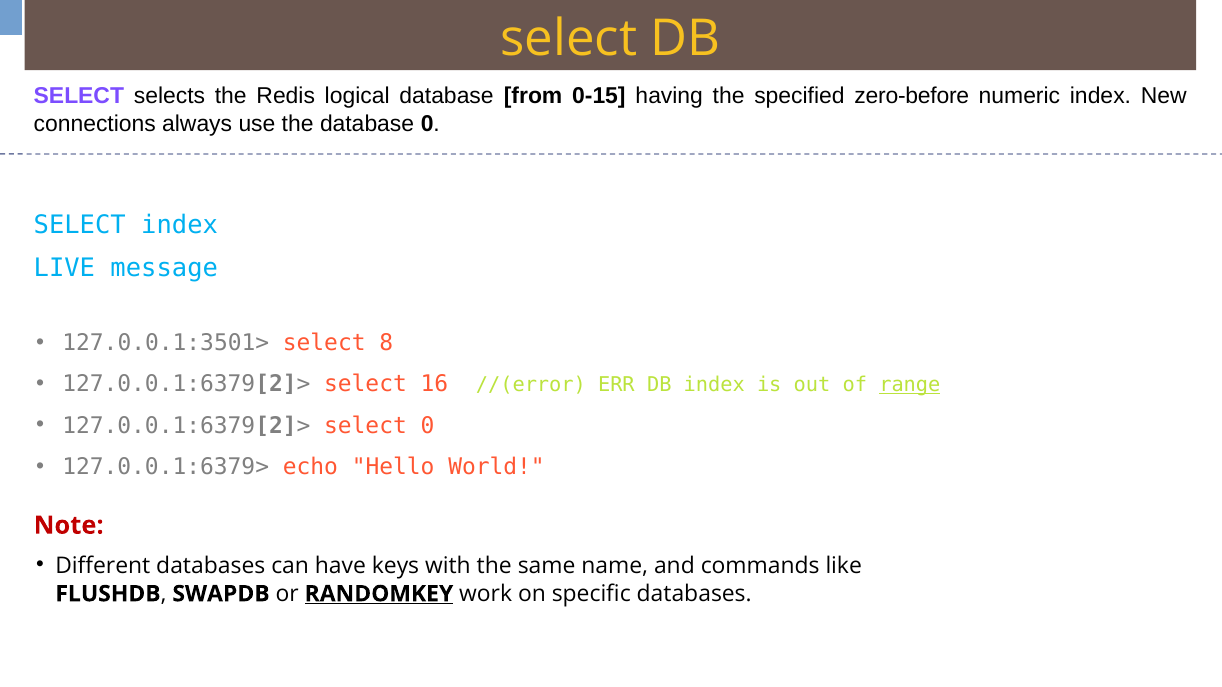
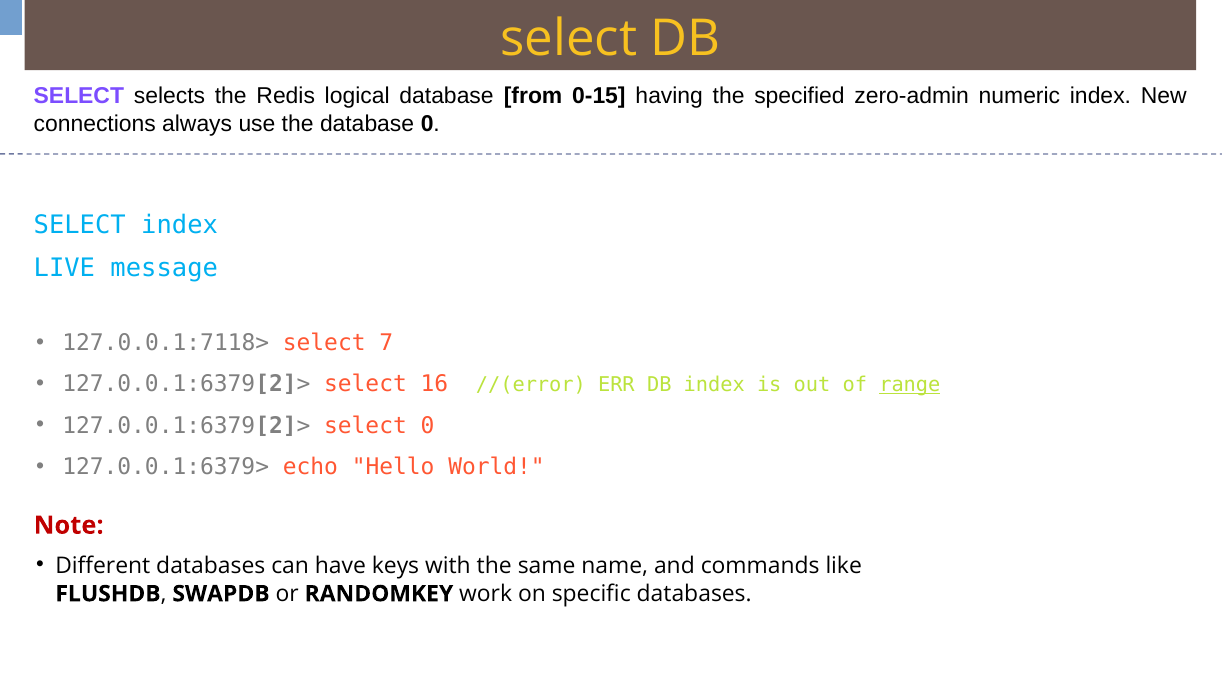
zero-before: zero-before -> zero-admin
127.0.0.1:3501>: 127.0.0.1:3501> -> 127.0.0.1:7118>
8: 8 -> 7
RANDOMKEY underline: present -> none
